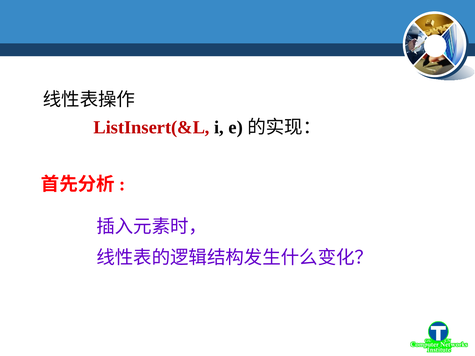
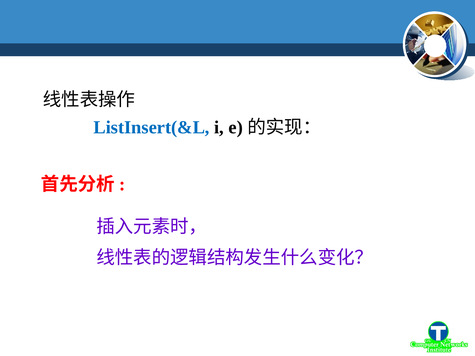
ListInsert(&L colour: red -> blue
